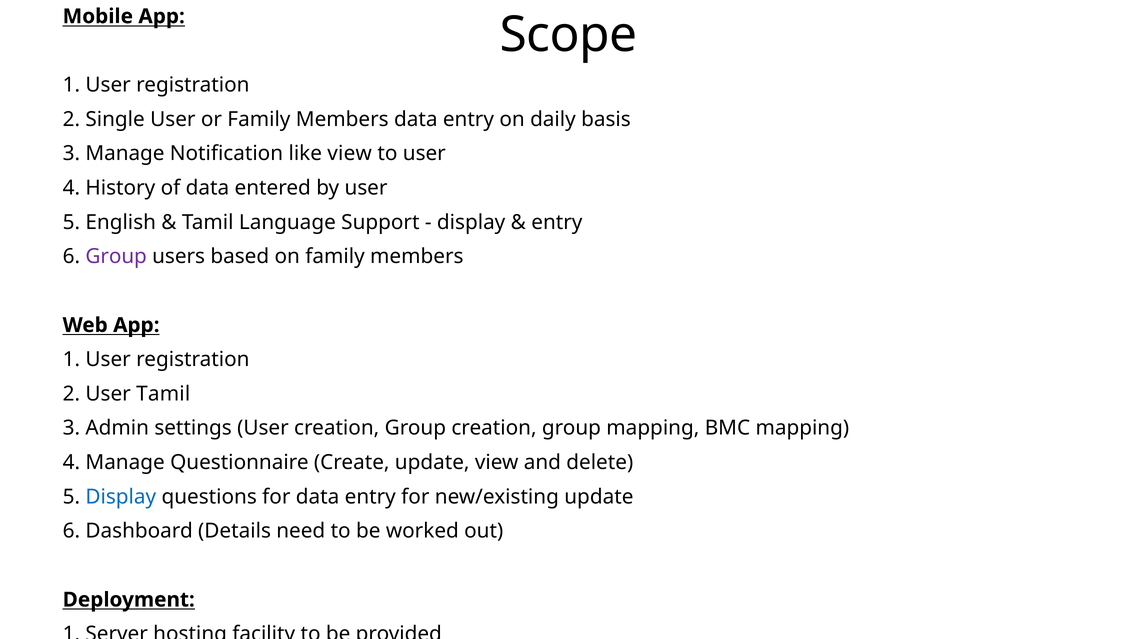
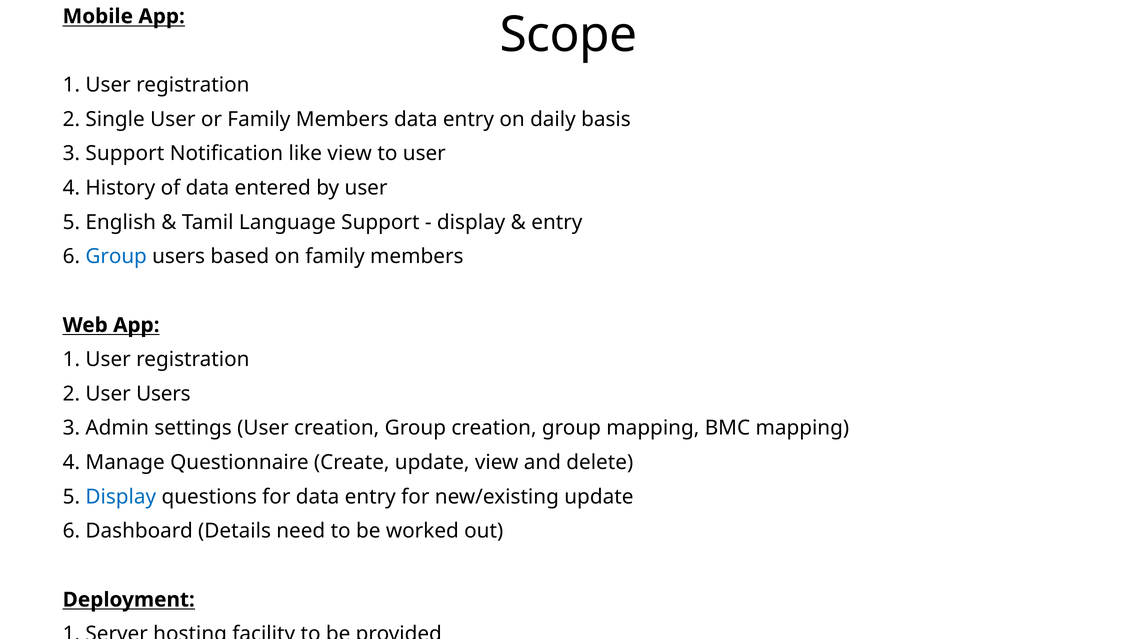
3 Manage: Manage -> Support
Group at (116, 257) colour: purple -> blue
User Tamil: Tamil -> Users
